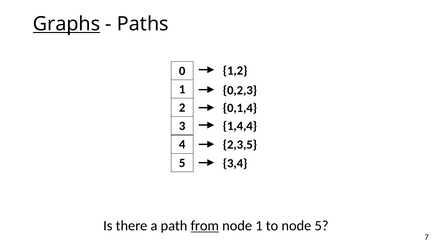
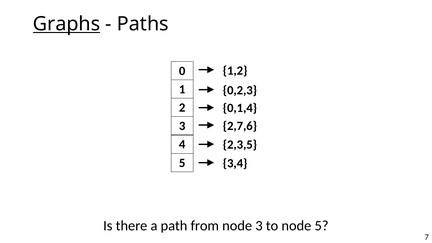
1,4,4: 1,4,4 -> 2,7,6
from underline: present -> none
node 1: 1 -> 3
